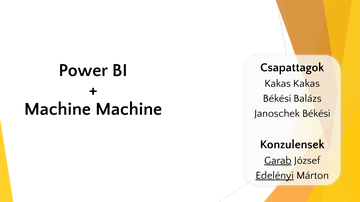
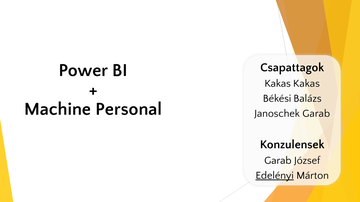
Machine Machine: Machine -> Personal
Janoschek Békési: Békési -> Garab
Garab at (278, 161) underline: present -> none
